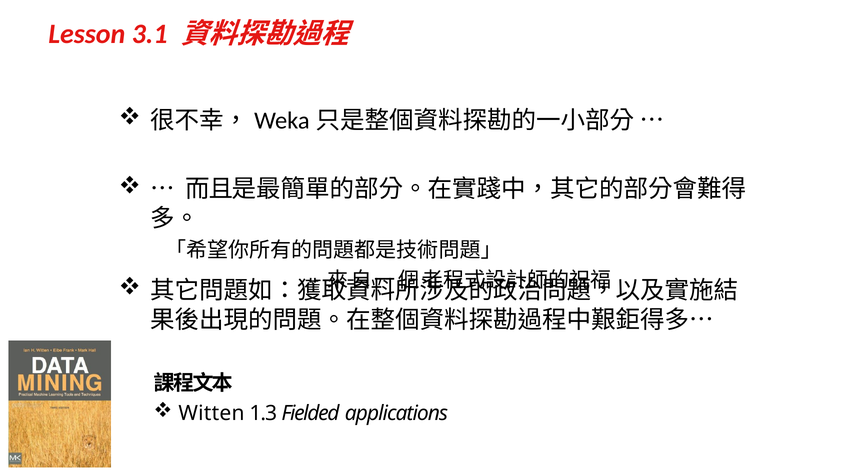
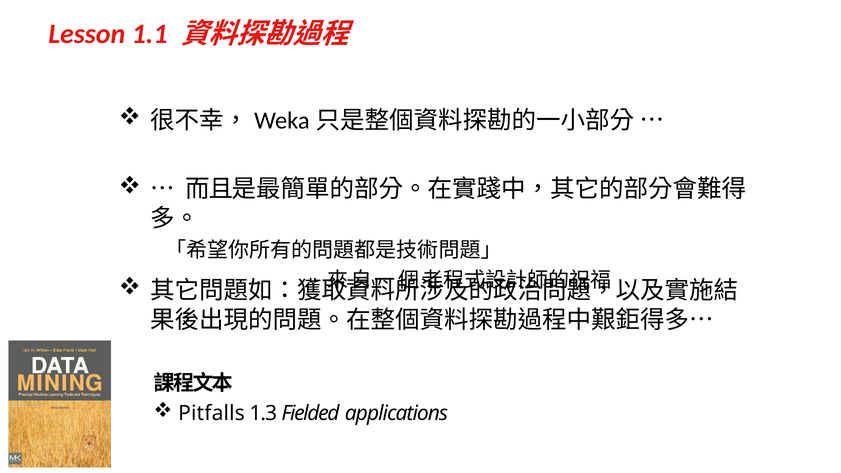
3.1: 3.1 -> 1.1
Witten: Witten -> Pitfalls
